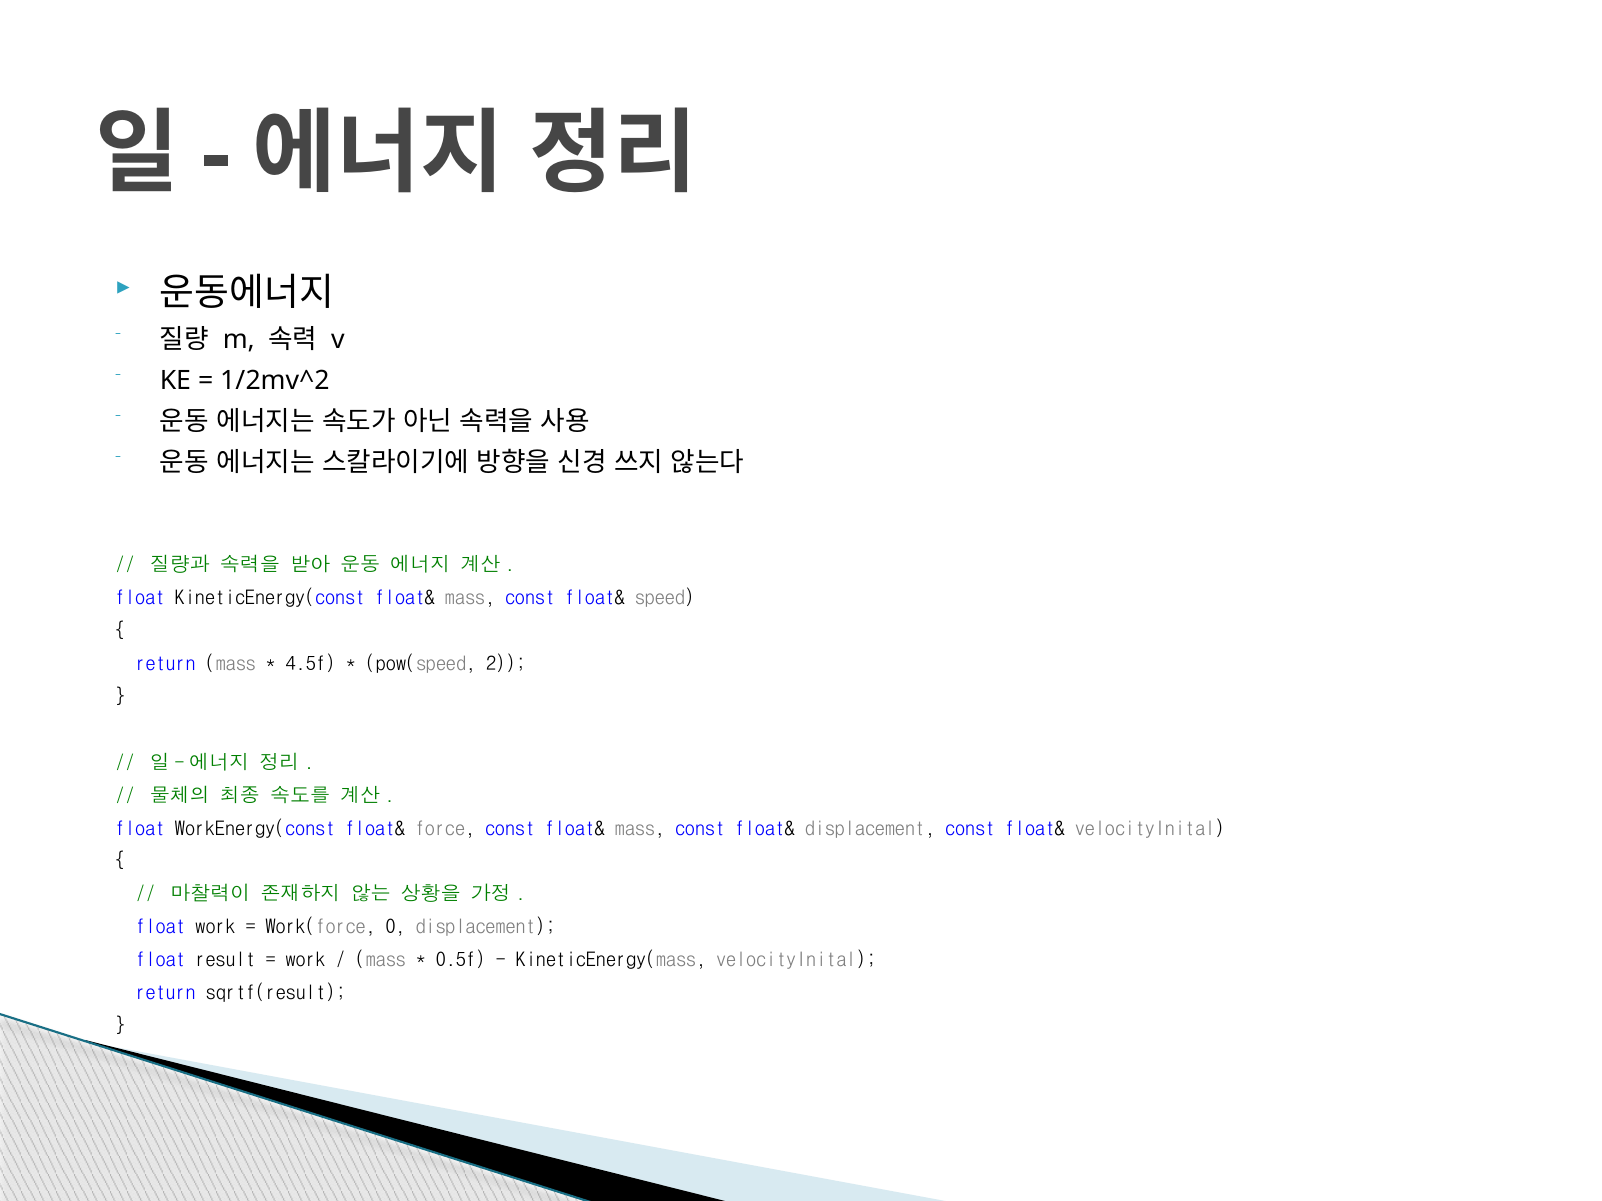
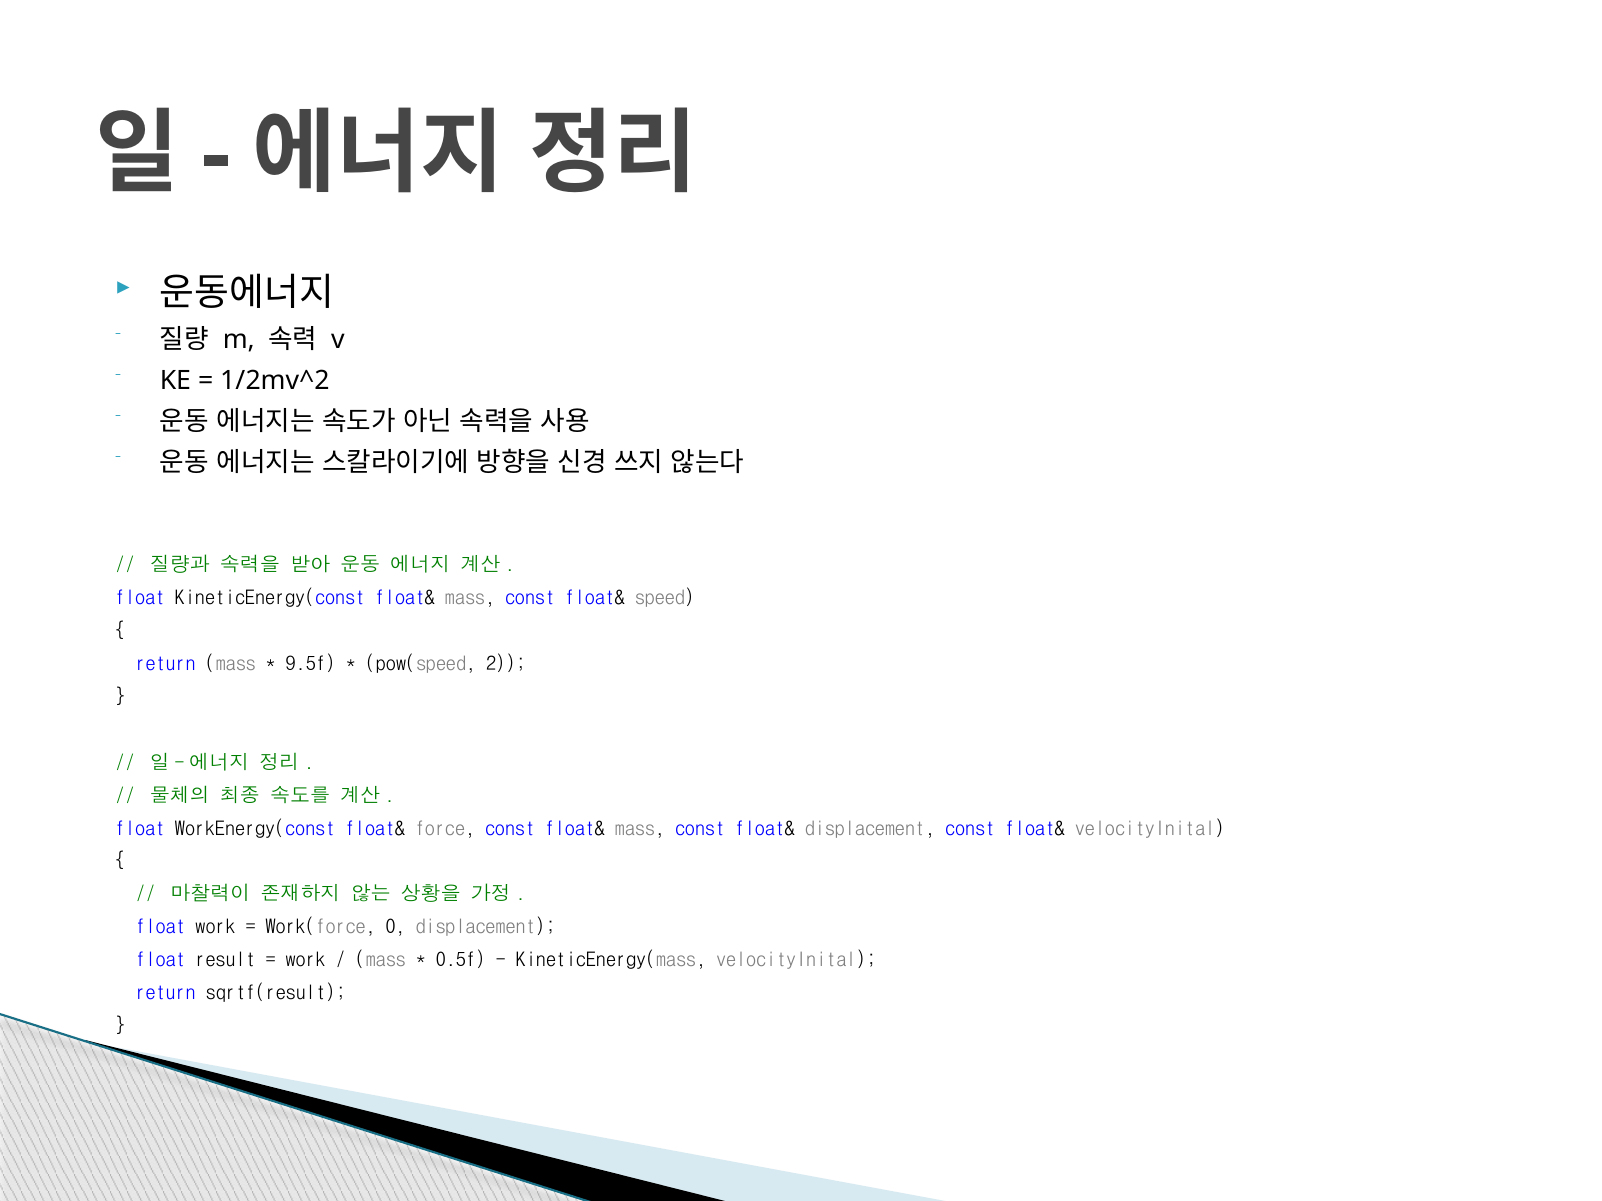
4.5f: 4.5f -> 9.5f
